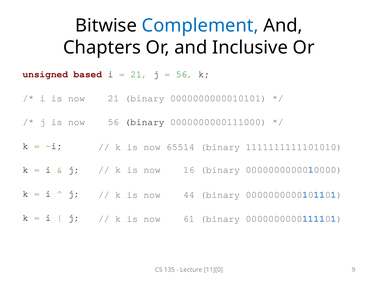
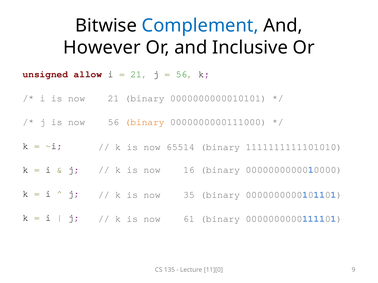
Chapters: Chapters -> However
based: based -> allow
binary at (145, 122) colour: black -> orange
44: 44 -> 35
